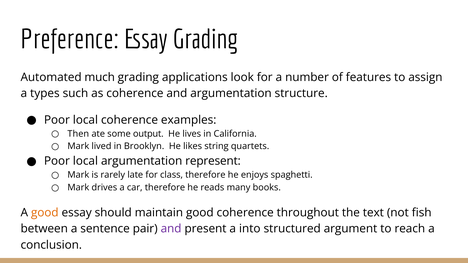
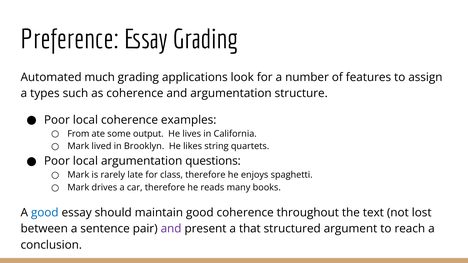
Then: Then -> From
represent: represent -> questions
good at (45, 213) colour: orange -> blue
fish: fish -> lost
into: into -> that
